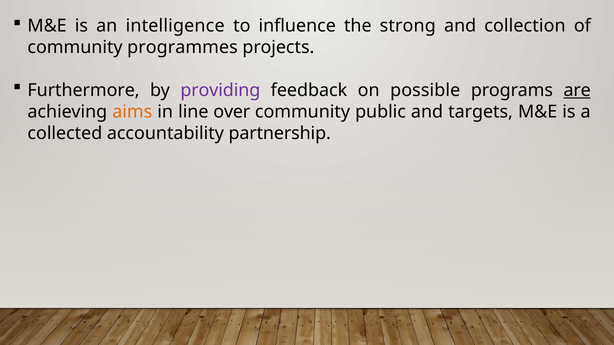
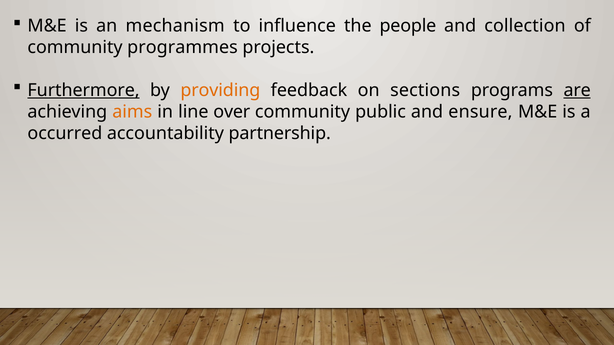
intelligence: intelligence -> mechanism
strong: strong -> people
Furthermore underline: none -> present
providing colour: purple -> orange
possible: possible -> sections
targets: targets -> ensure
collected: collected -> occurred
